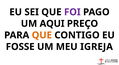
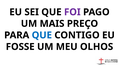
AQUI: AQUI -> MAIS
QUE at (42, 35) colour: orange -> blue
IGREJA: IGREJA -> OLHOS
